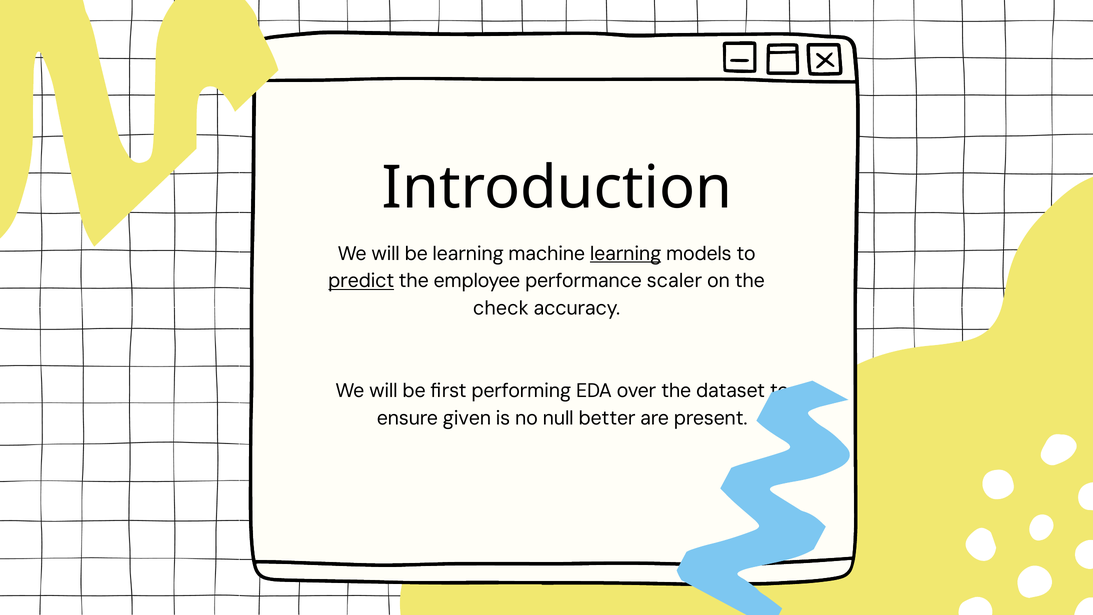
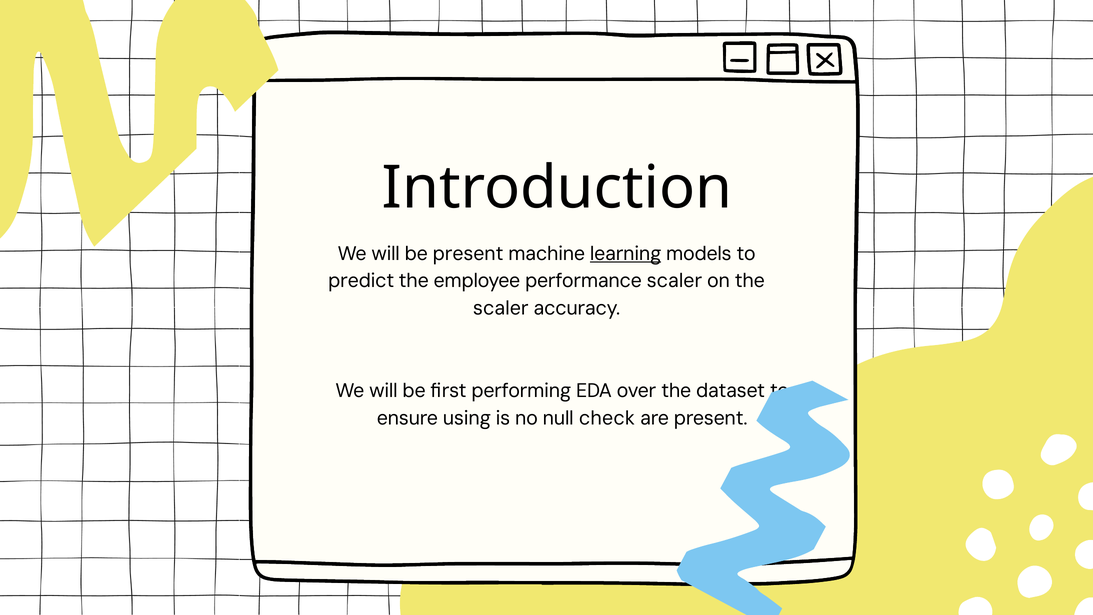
be learning: learning -> present
predict underline: present -> none
check at (501, 308): check -> scaler
given: given -> using
better: better -> check
